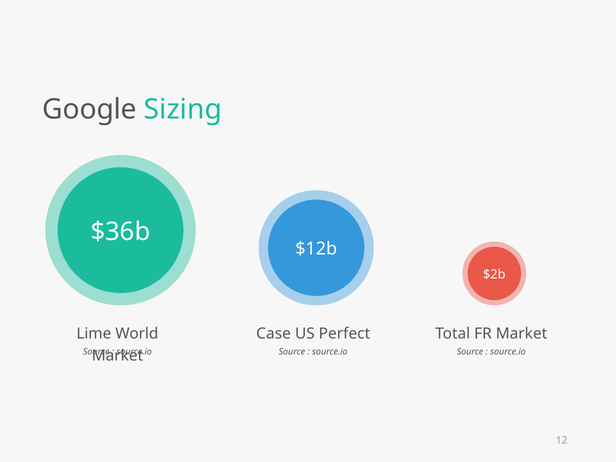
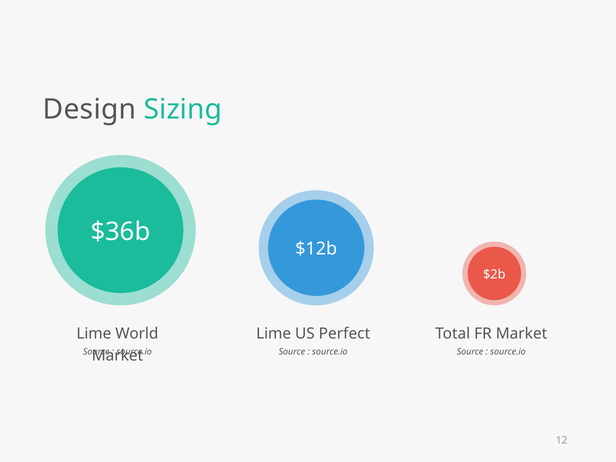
Google: Google -> Design
Case at (274, 334): Case -> Lime
